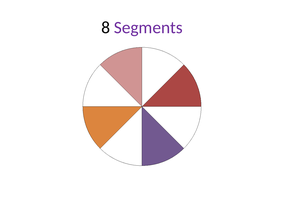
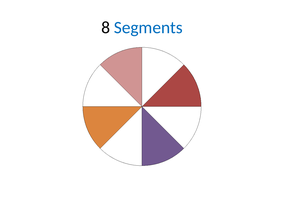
Segments colour: purple -> blue
